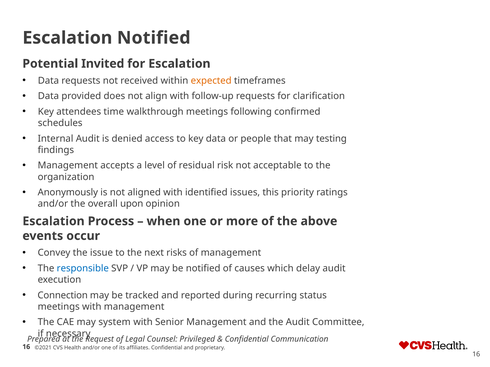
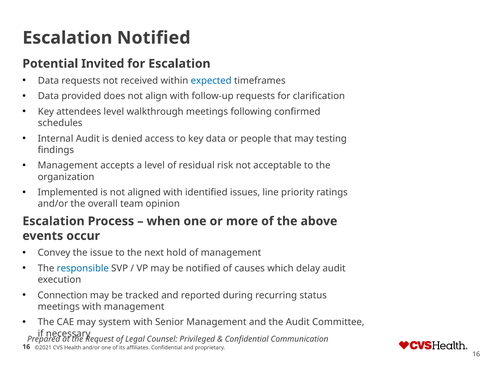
expected colour: orange -> blue
attendees time: time -> level
Anonymously: Anonymously -> Implemented
this: this -> line
upon: upon -> team
risks: risks -> hold
